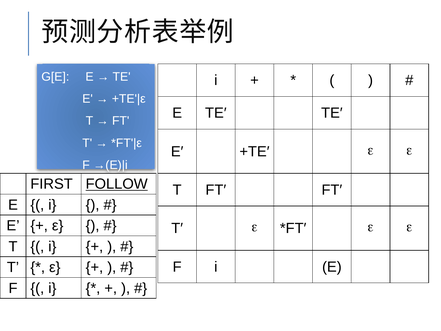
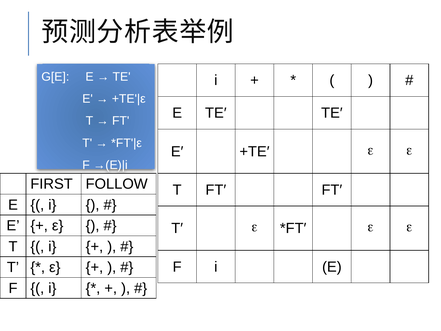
FOLLOW underline: present -> none
